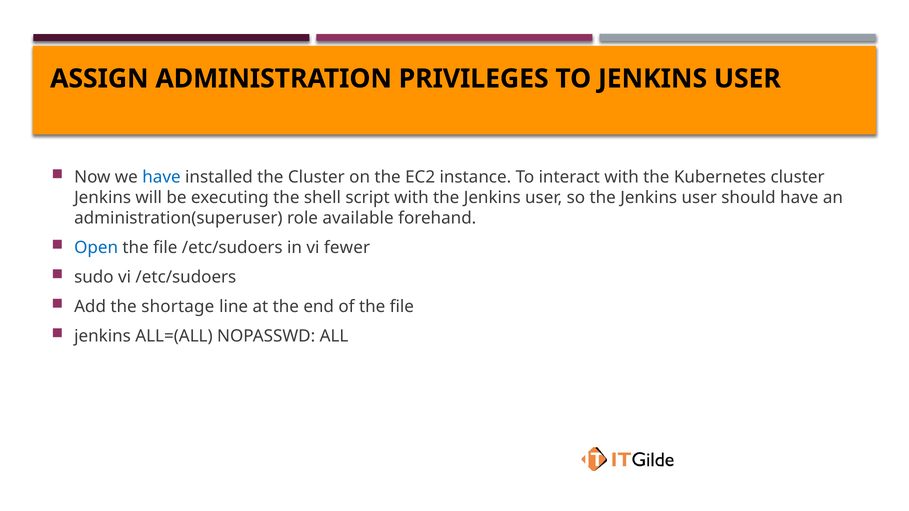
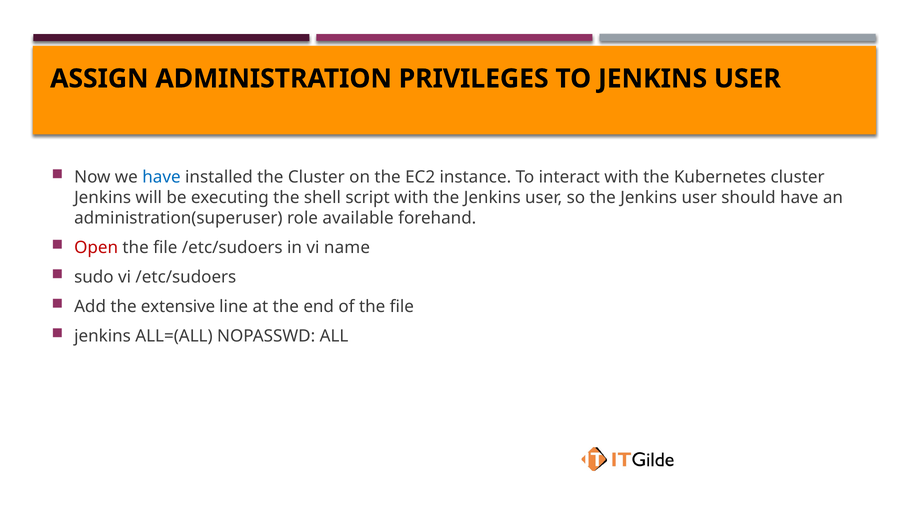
Open colour: blue -> red
fewer: fewer -> name
shortage: shortage -> extensive
